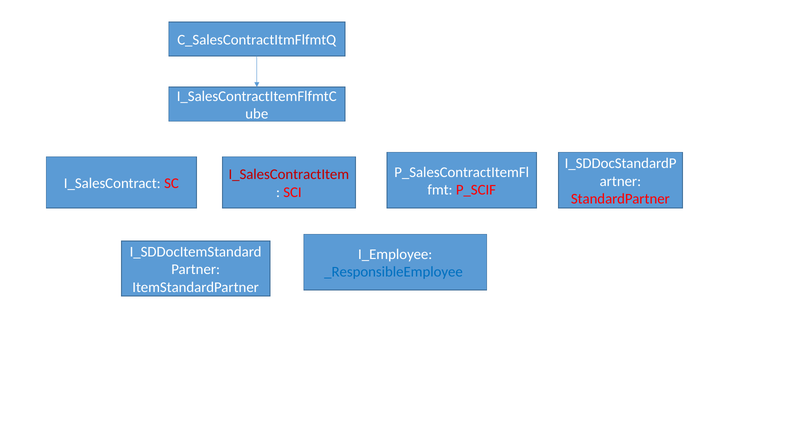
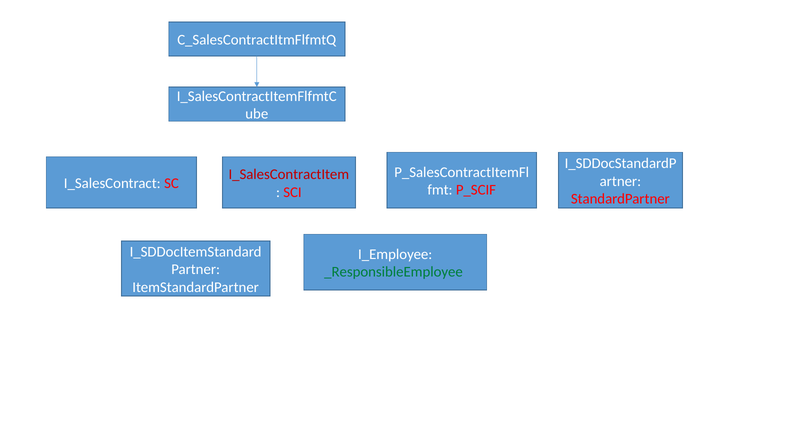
_ResponsibleEmployee colour: blue -> green
